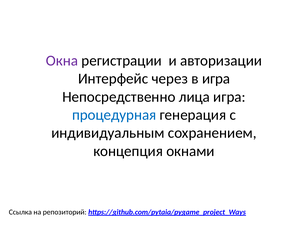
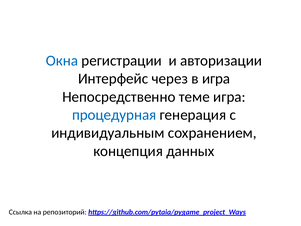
Окна colour: purple -> blue
лица: лица -> теме
окнами: окнами -> данных
